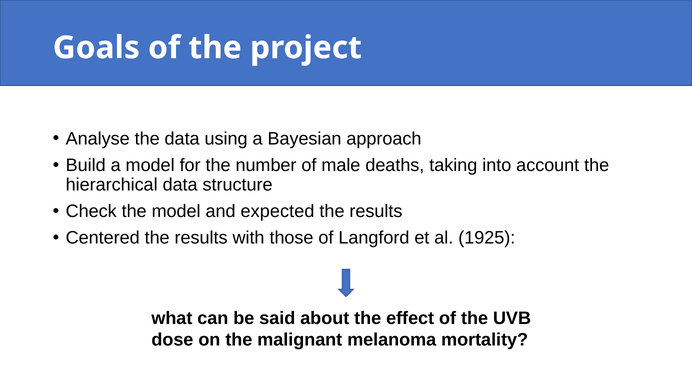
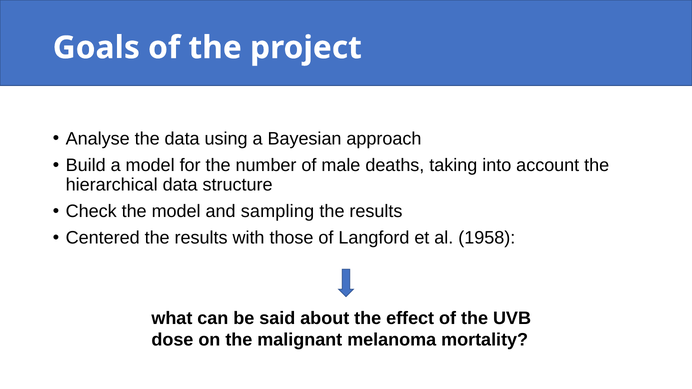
expected: expected -> sampling
1925: 1925 -> 1958
